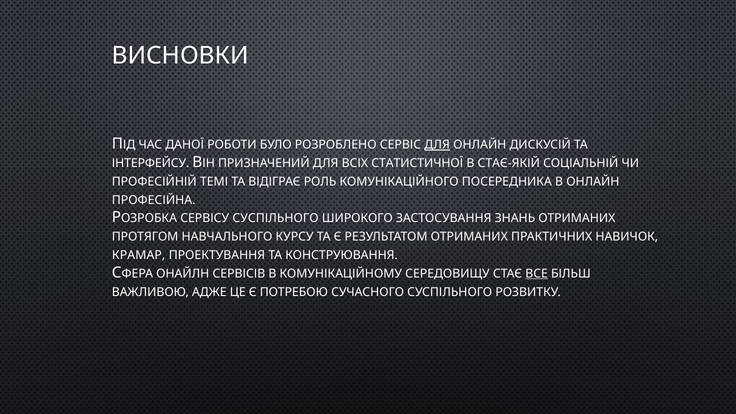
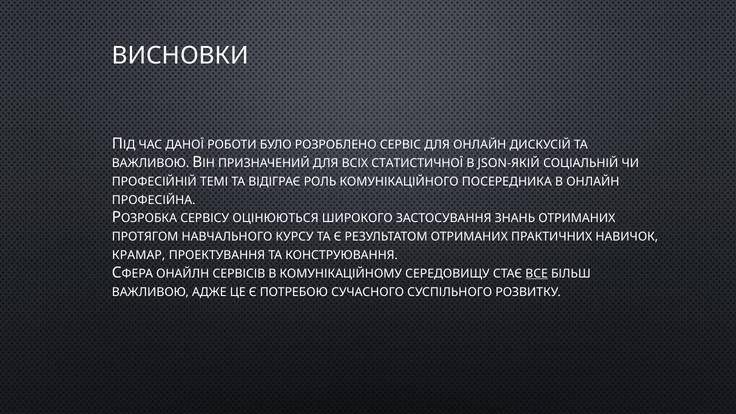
ДЛЯ at (437, 145) underline: present -> none
ІНТЕРФЕЙСУ at (151, 163): ІНТЕРФЕЙСУ -> ВАЖЛИВОЮ
СТАЄ-ЯКІЙ: СТАЄ-ЯКІЙ -> JSON-ЯКІЙ
СЕРВІСУ СУСПІЛЬНОГО: СУСПІЛЬНОГО -> ОЦІНЮЮТЬСЯ
